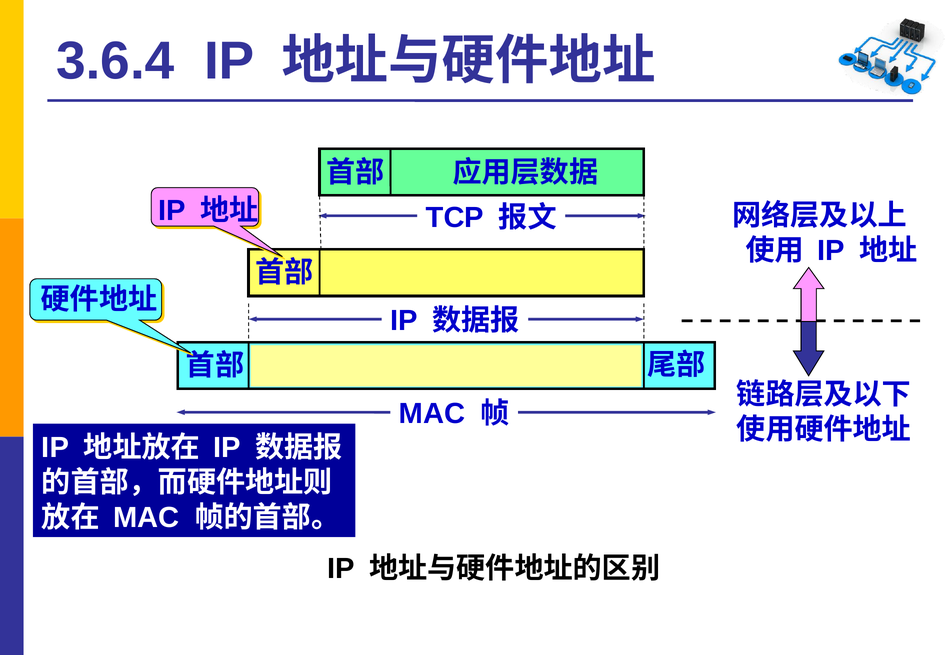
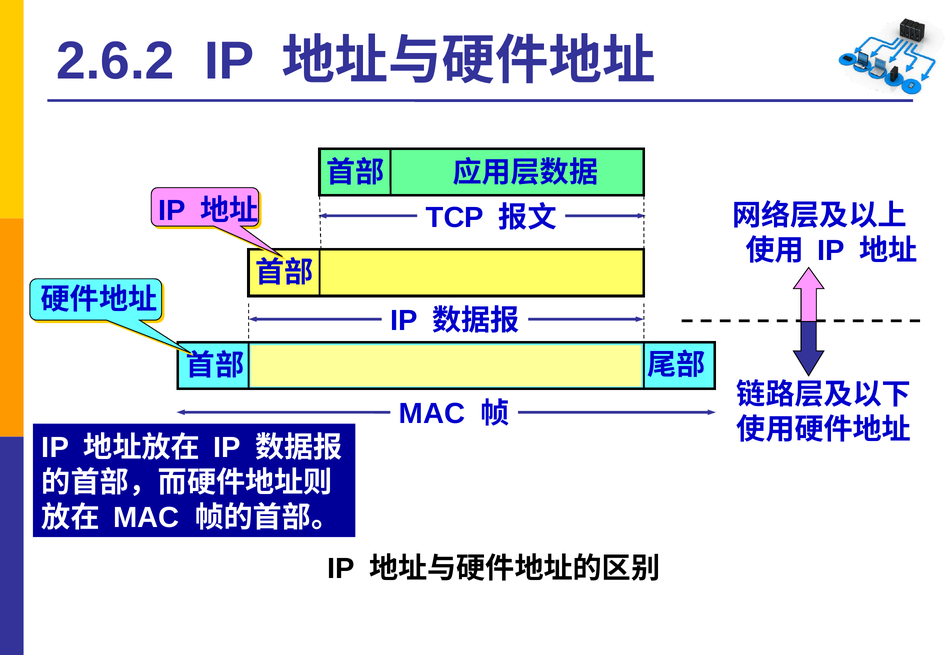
3.6.4: 3.6.4 -> 2.6.2
